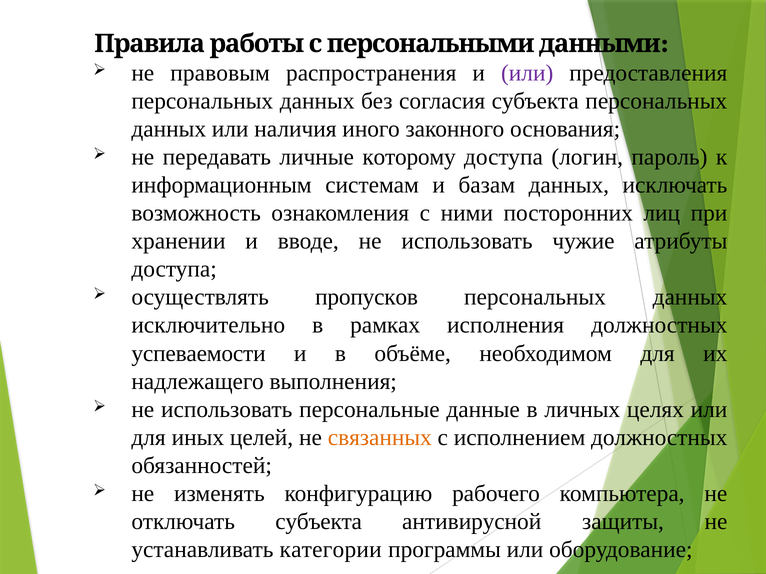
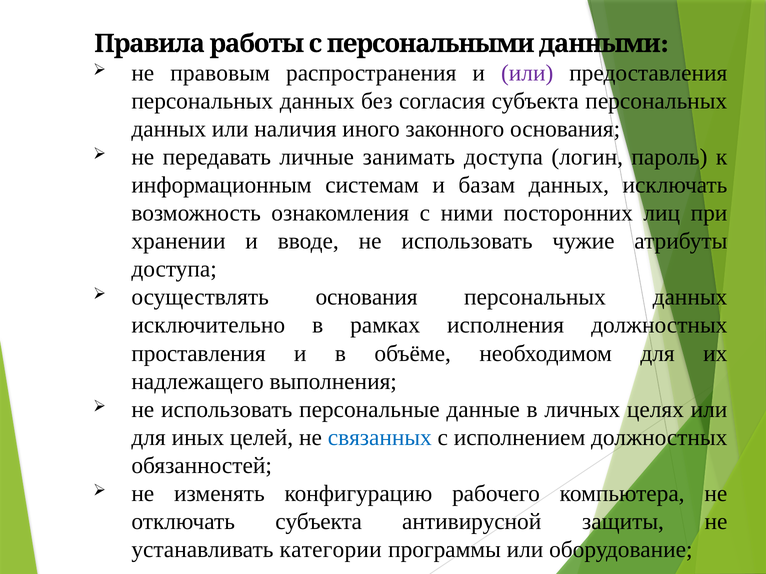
которому: которому -> занимать
осуществлять пропусков: пропусков -> основания
успеваемости: успеваемости -> проставления
связанных colour: orange -> blue
